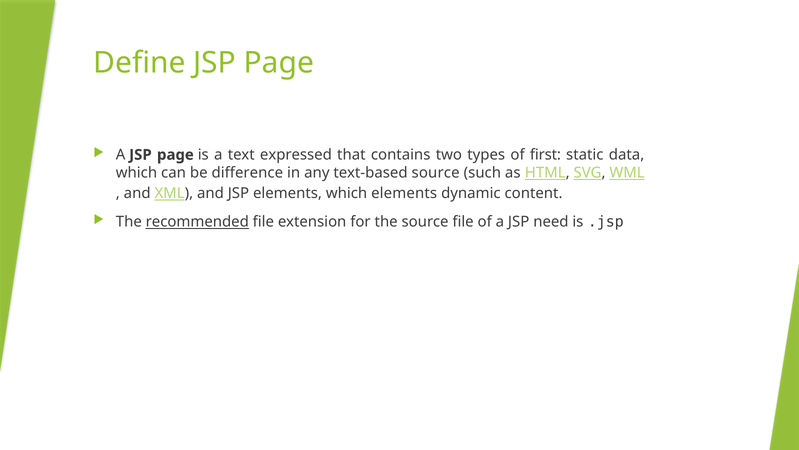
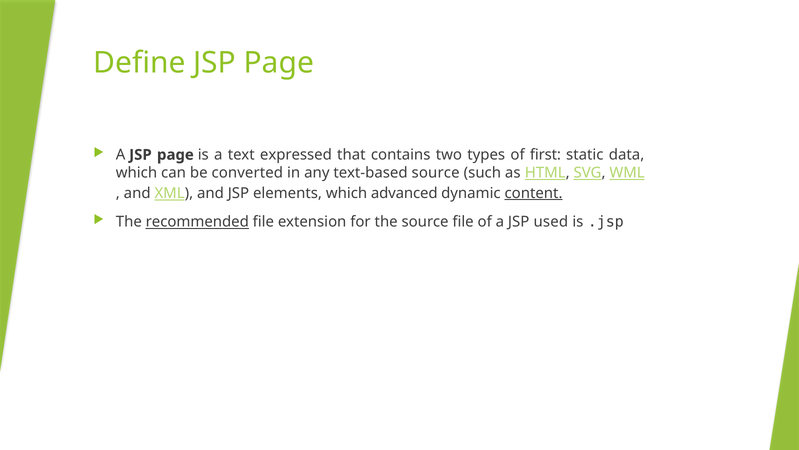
difference: difference -> converted
which elements: elements -> advanced
content underline: none -> present
need: need -> used
